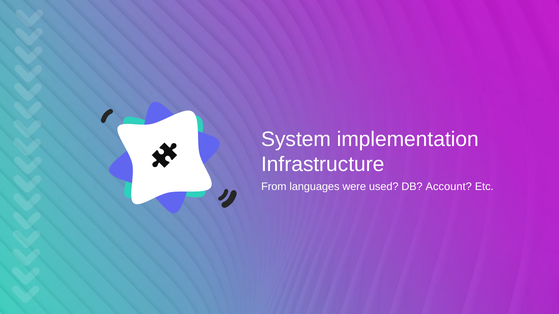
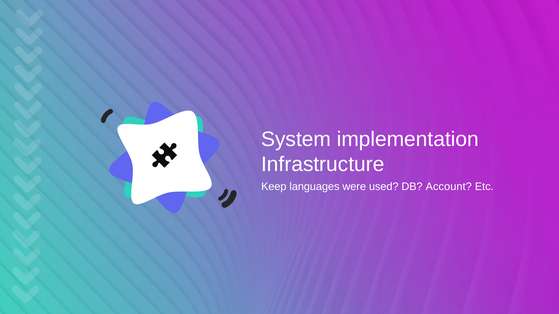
From: From -> Keep
